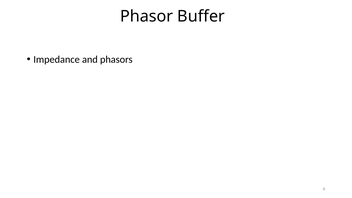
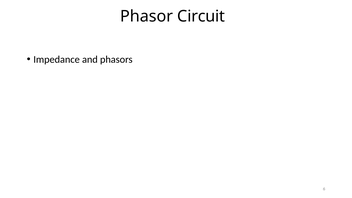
Buffer: Buffer -> Circuit
